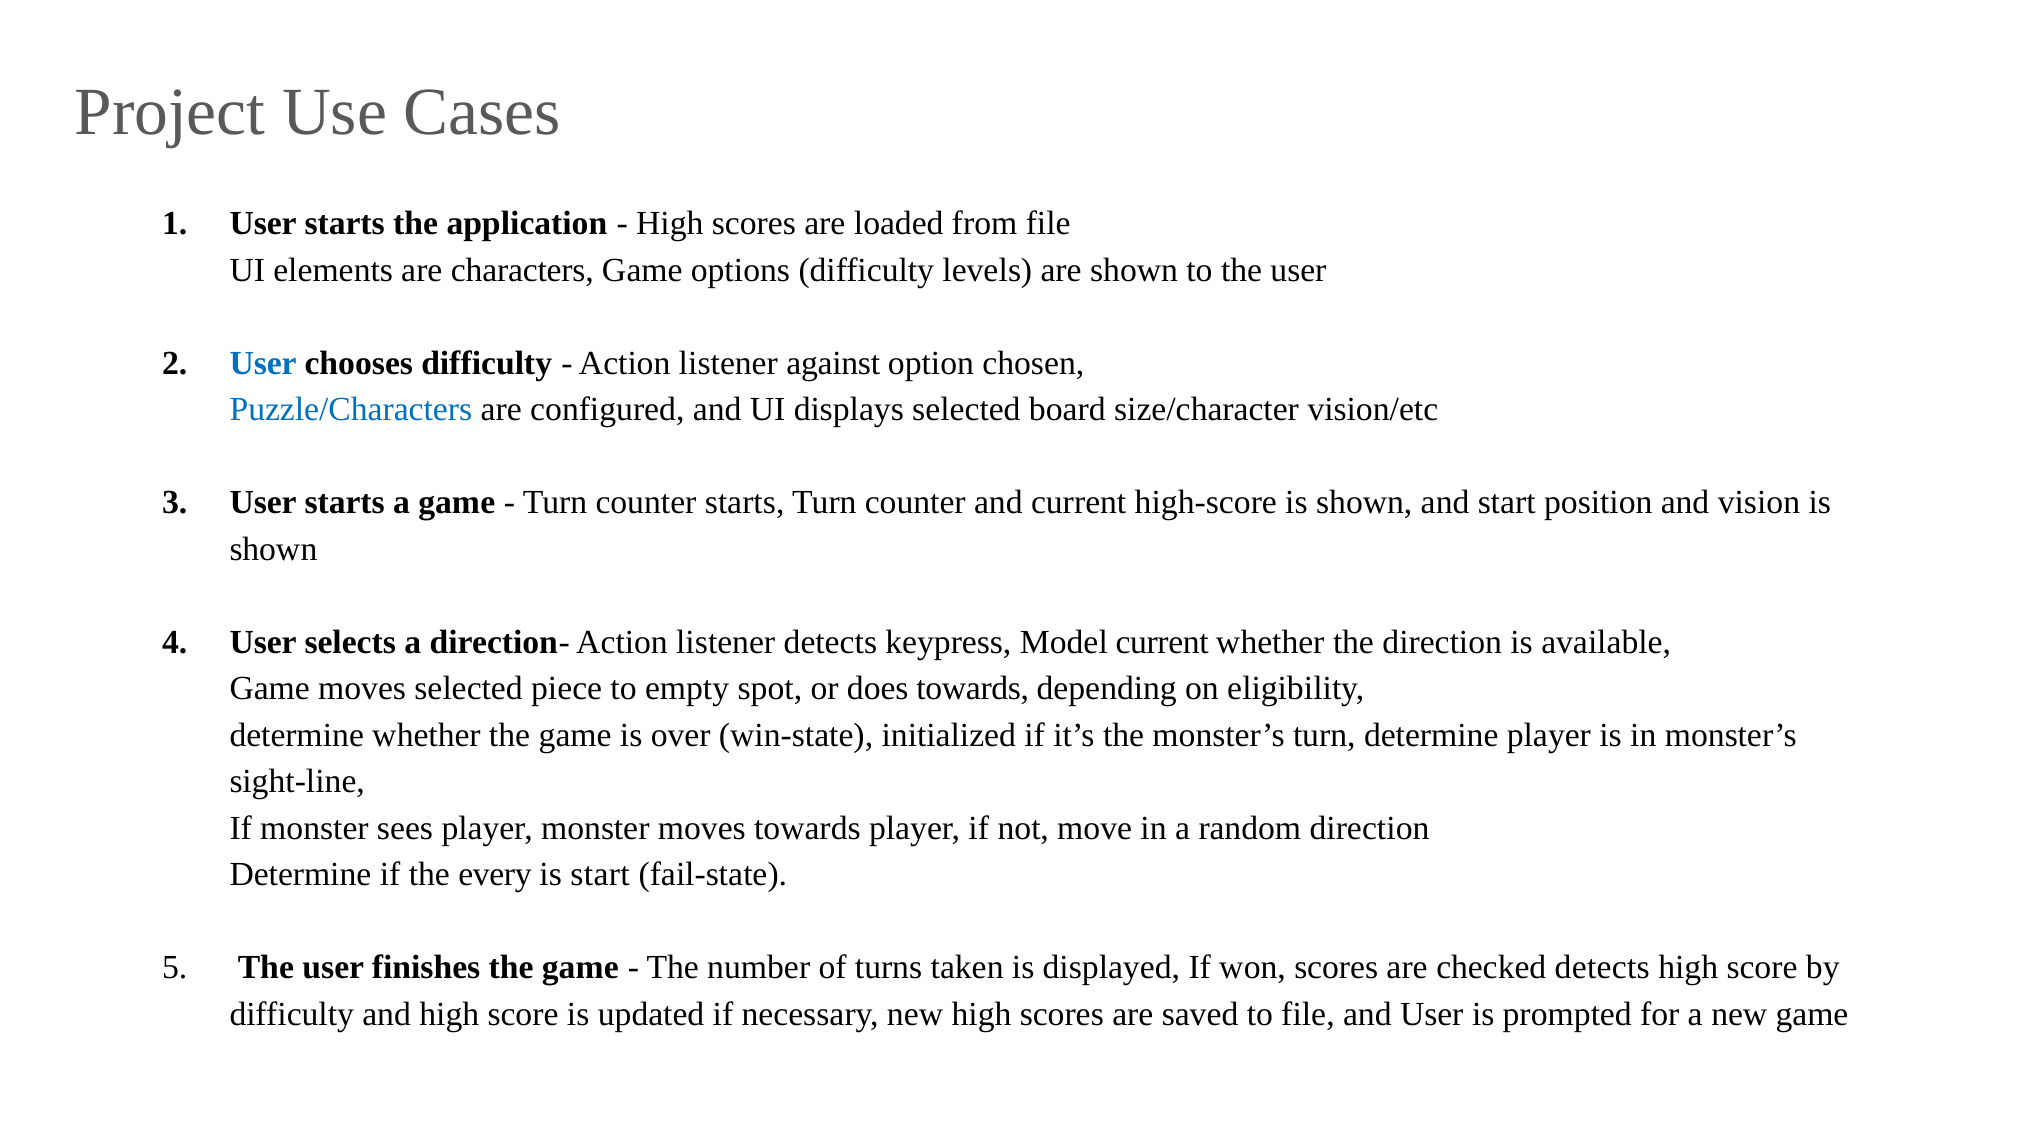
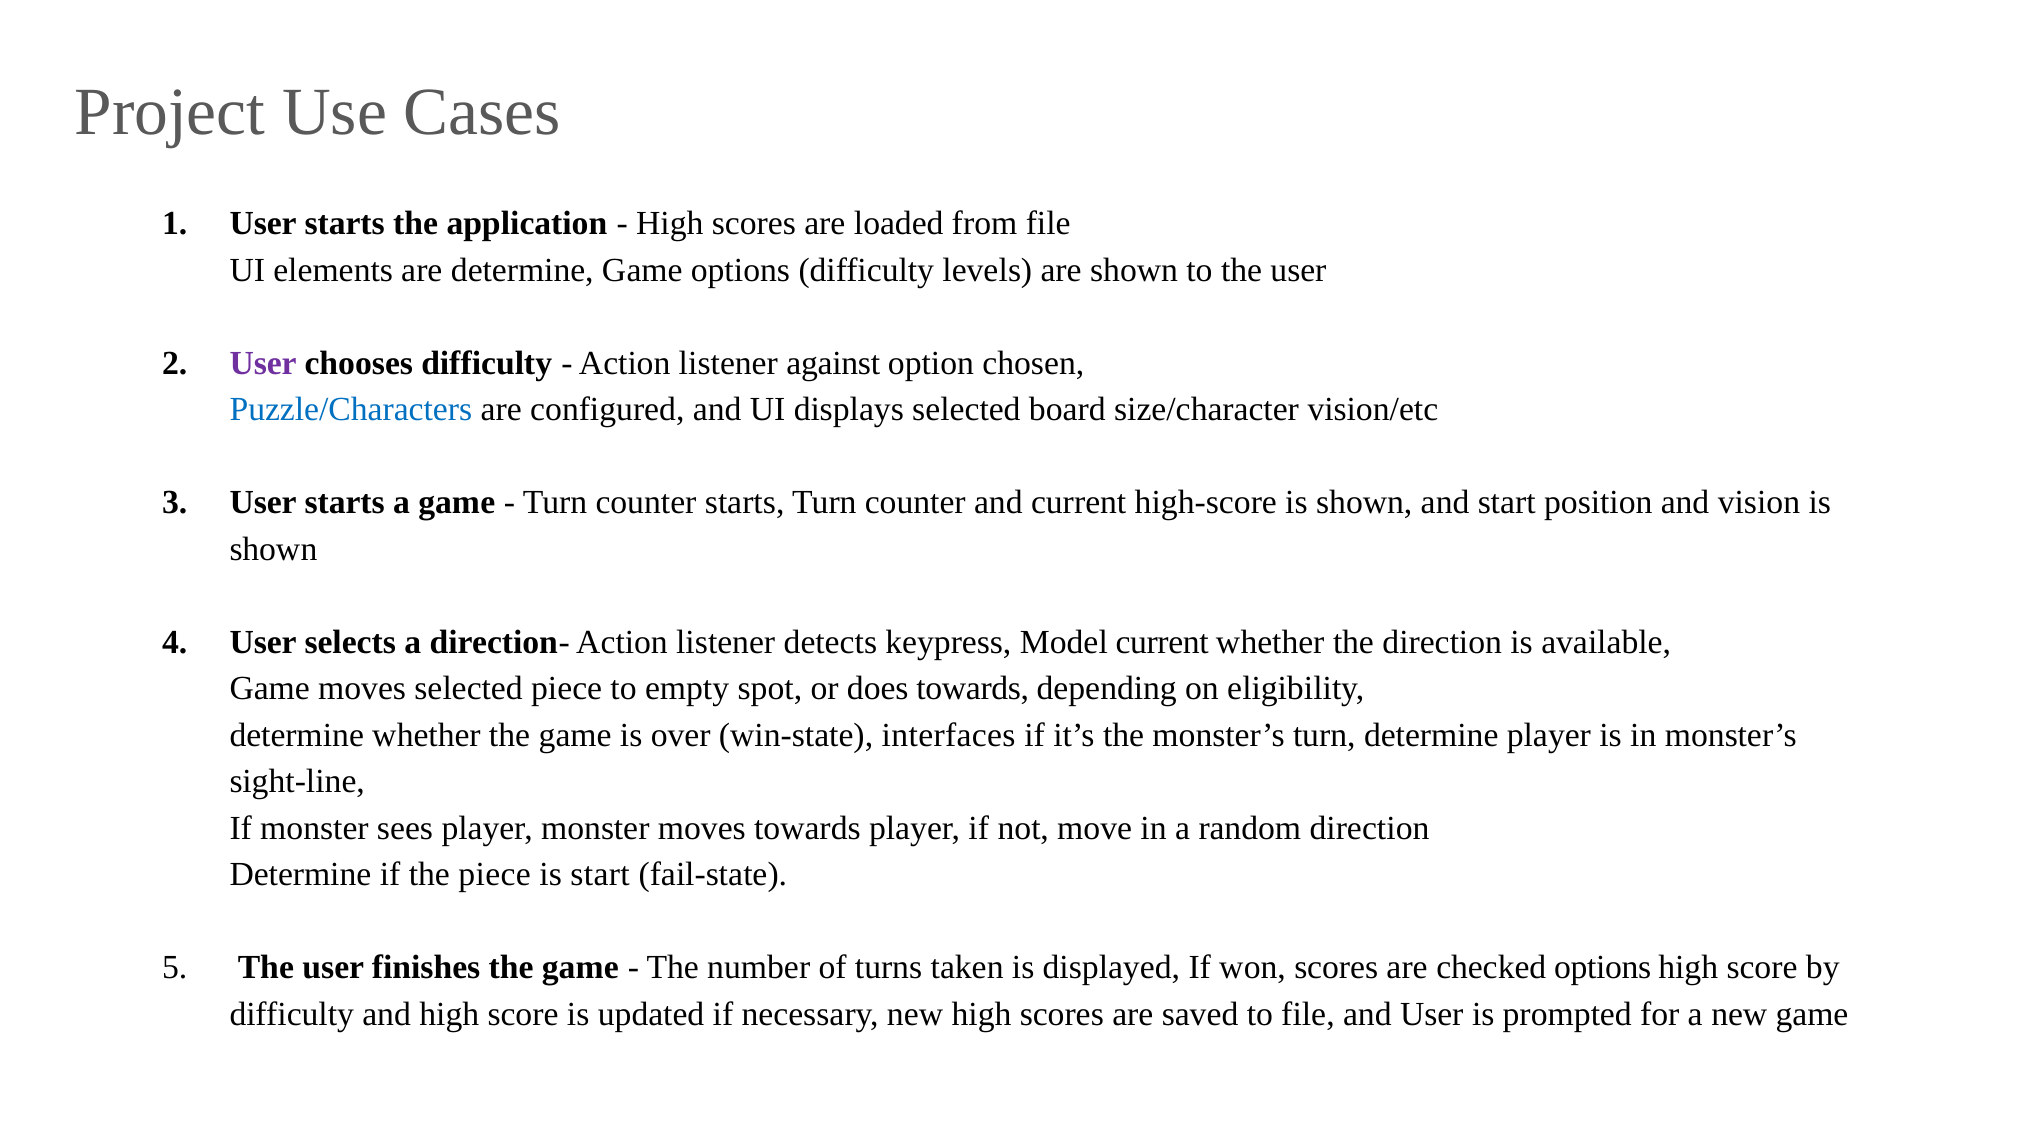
are characters: characters -> determine
User at (263, 363) colour: blue -> purple
initialized: initialized -> interfaces
the every: every -> piece
checked detects: detects -> options
